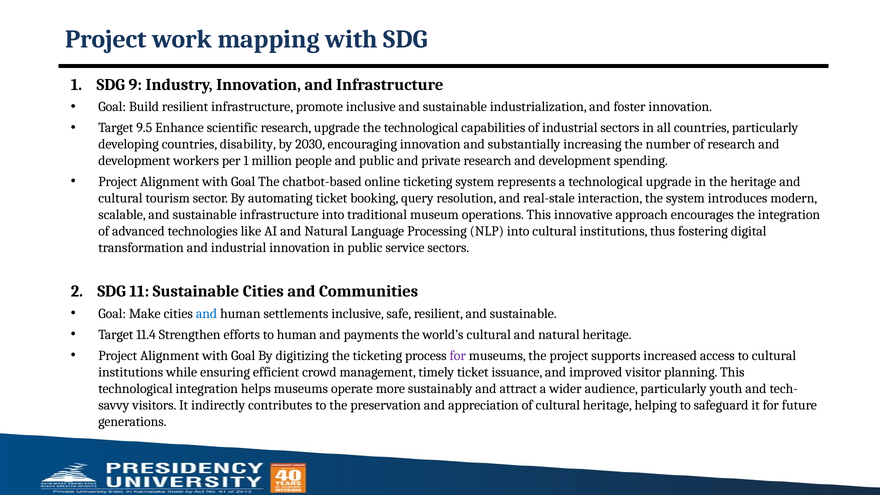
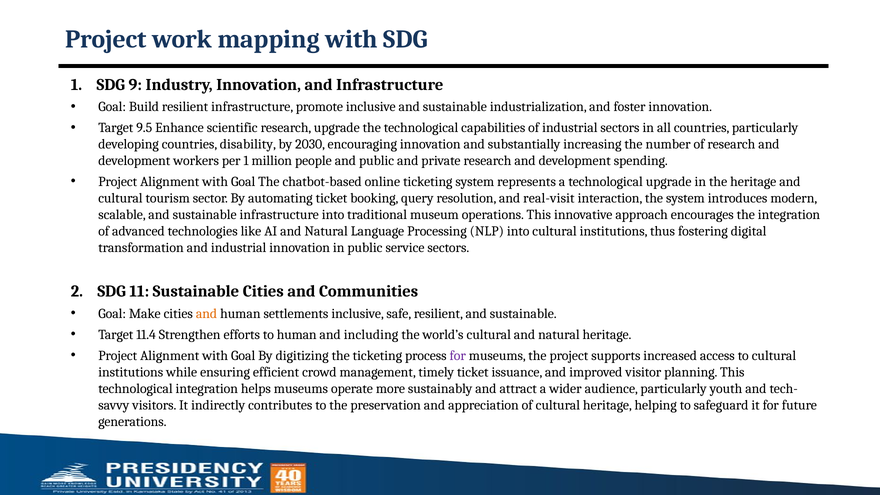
real-stale: real-stale -> real-visit
and at (207, 314) colour: blue -> orange
payments: payments -> including
